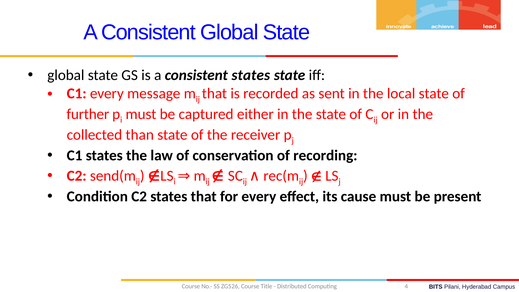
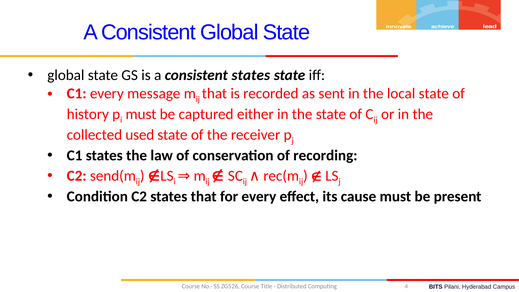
further: further -> history
than: than -> used
